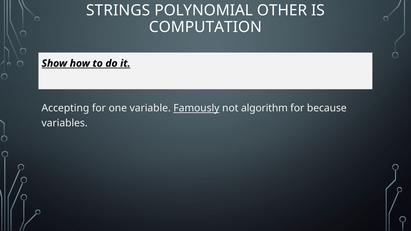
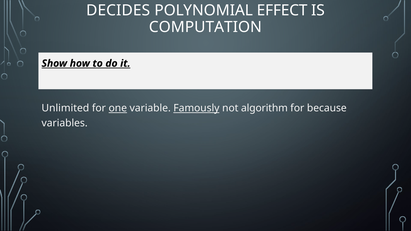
STRINGS: STRINGS -> DECIDES
OTHER: OTHER -> EFFECT
Accepting: Accepting -> Unlimited
one underline: none -> present
